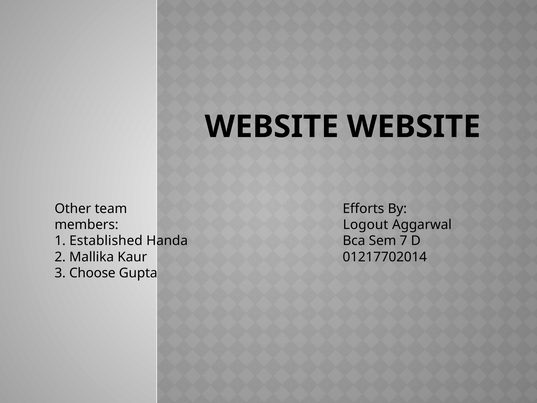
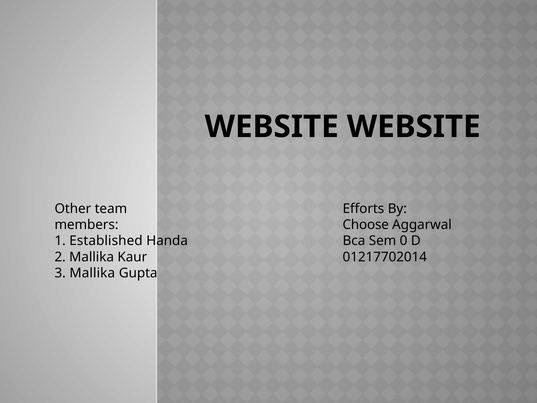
Logout: Logout -> Choose
7: 7 -> 0
3 Choose: Choose -> Mallika
